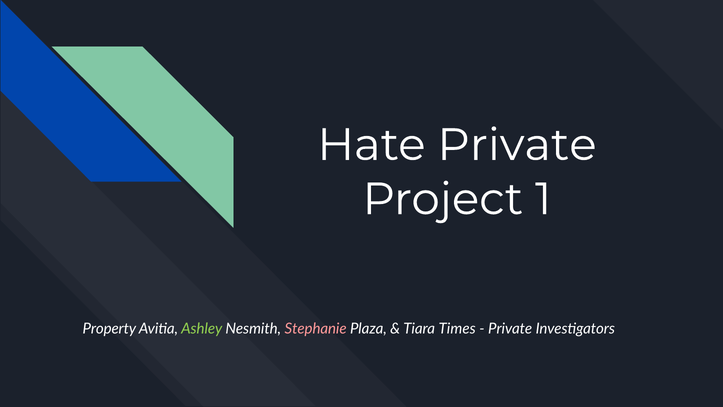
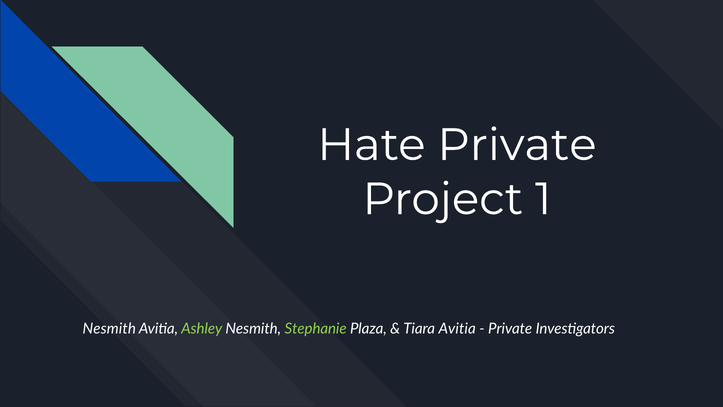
Property at (109, 329): Property -> Nesmith
Stephanie colour: pink -> light green
Tiara Times: Times -> Avitia
